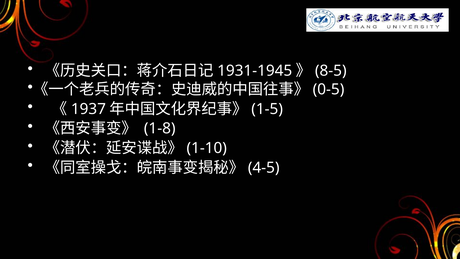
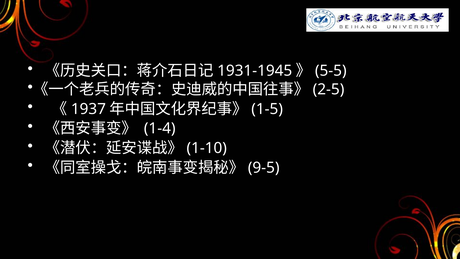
8-5: 8-5 -> 5-5
0-5: 0-5 -> 2-5
1-8: 1-8 -> 1-4
4-5: 4-5 -> 9-5
